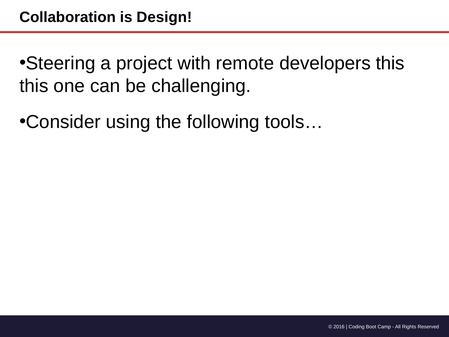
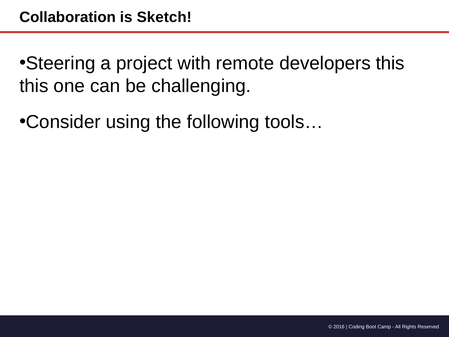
Design: Design -> Sketch
